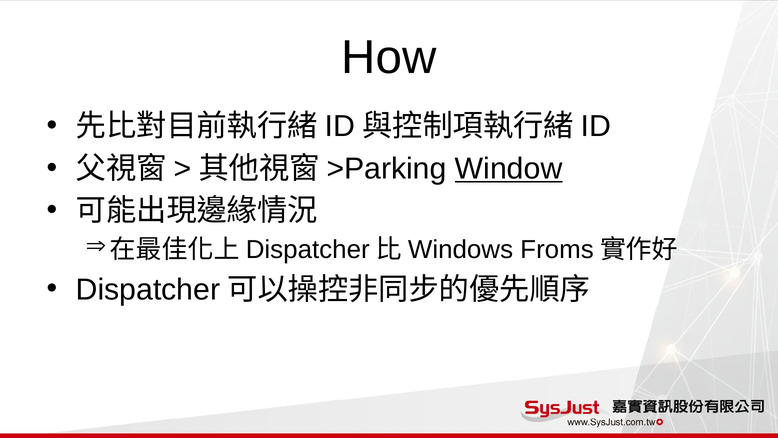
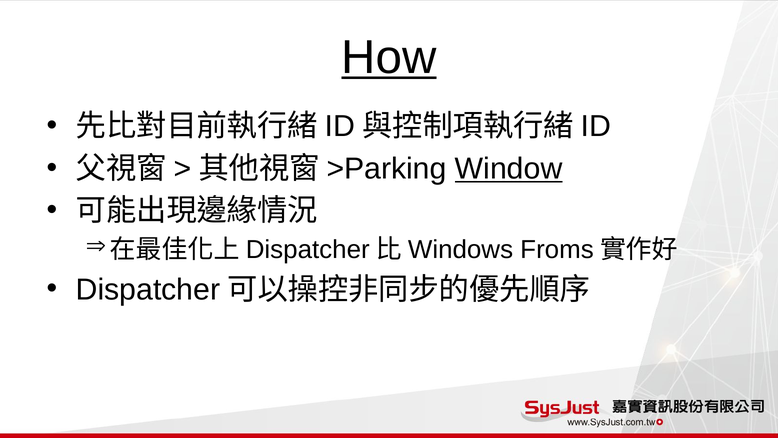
How underline: none -> present
